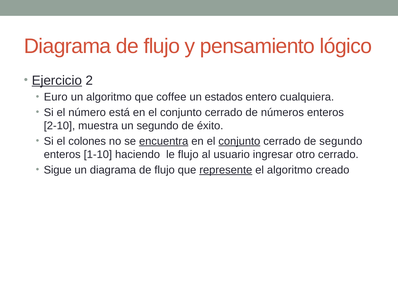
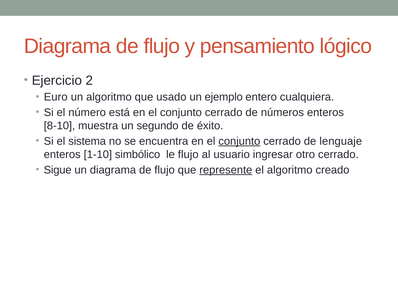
Ejercicio underline: present -> none
coffee: coffee -> usado
estados: estados -> ejemplo
2-10: 2-10 -> 8-10
colones: colones -> sistema
encuentra underline: present -> none
de segundo: segundo -> lenguaje
haciendo: haciendo -> simbólico
